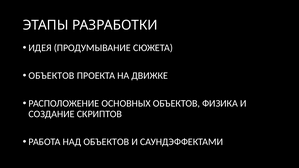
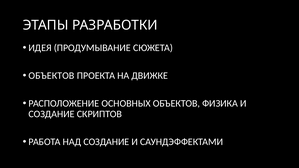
НАД ОБЪЕКТОВ: ОБЪЕКТОВ -> СОЗДАНИЕ
